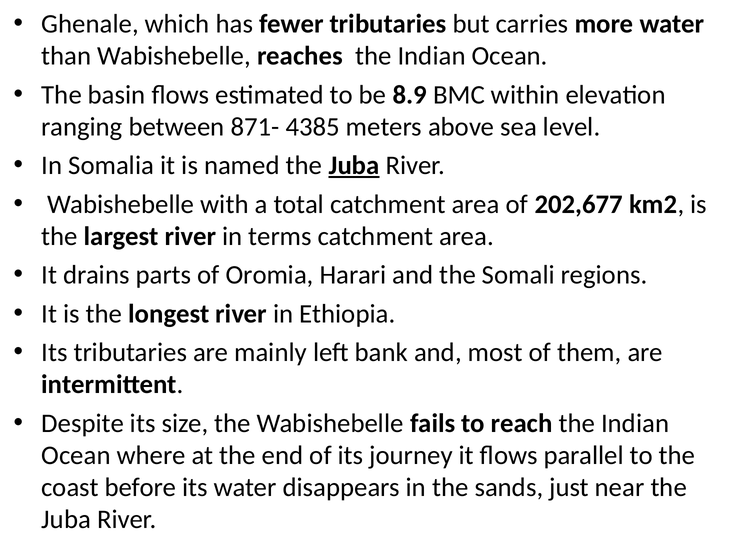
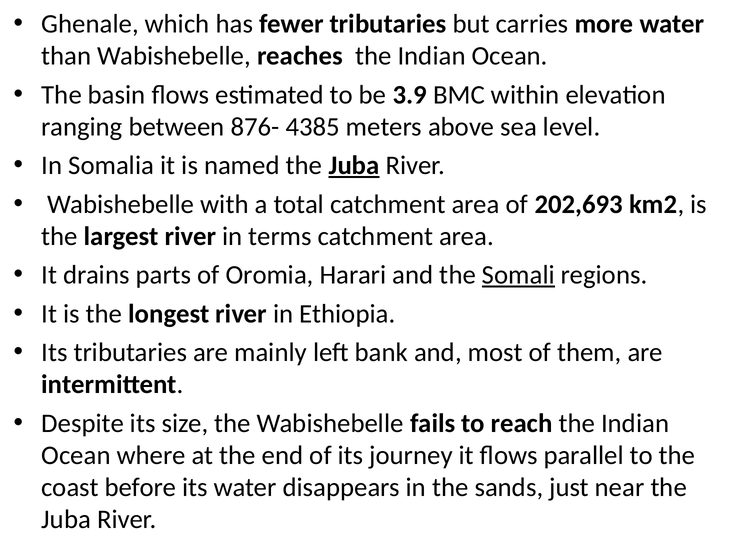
8.9: 8.9 -> 3.9
871-: 871- -> 876-
202,677: 202,677 -> 202,693
Somali underline: none -> present
